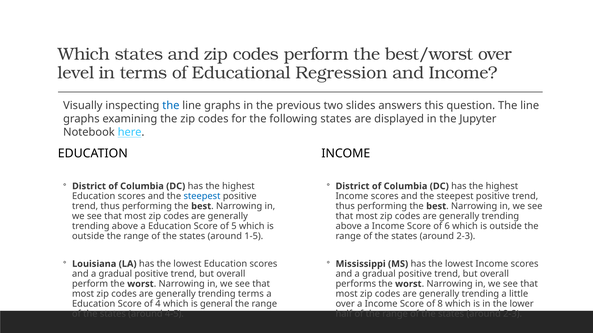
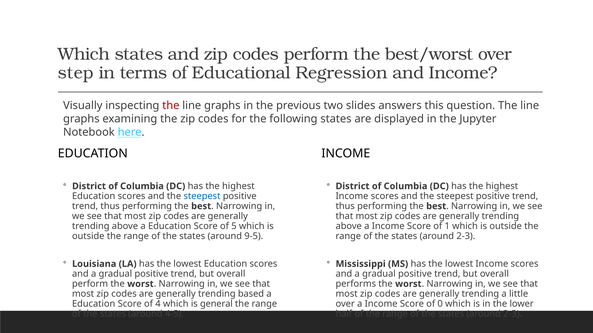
level: level -> step
the at (171, 106) colour: blue -> red
6: 6 -> 1
1-5: 1-5 -> 9-5
trending terms: terms -> based
8: 8 -> 0
